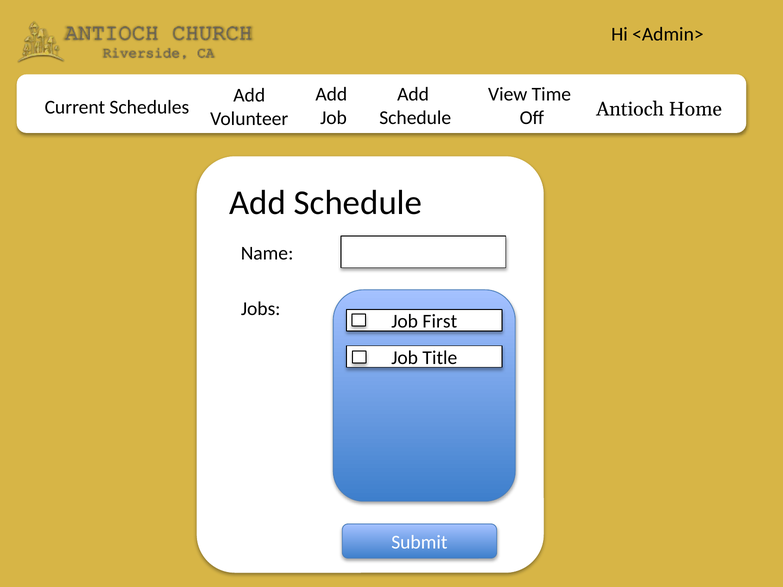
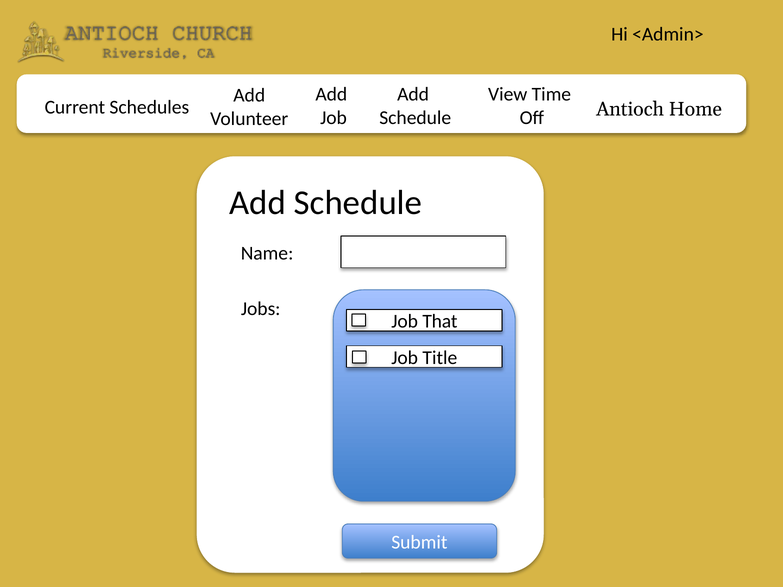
First: First -> That
